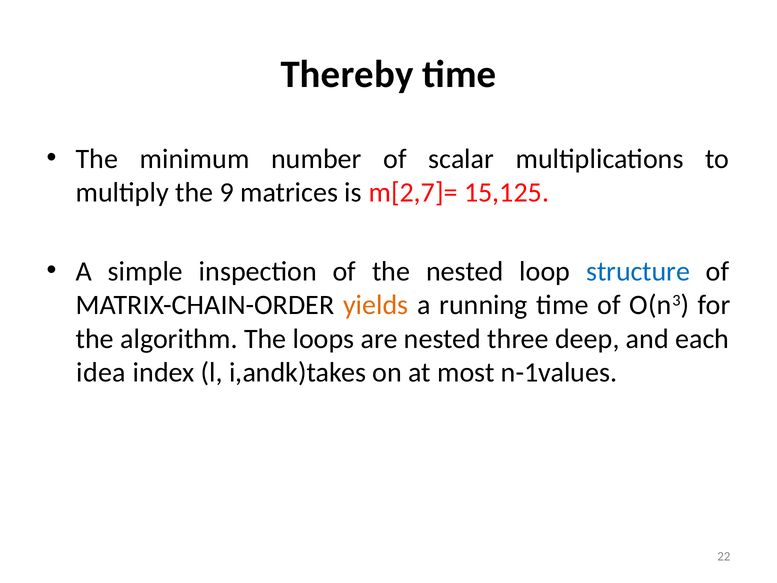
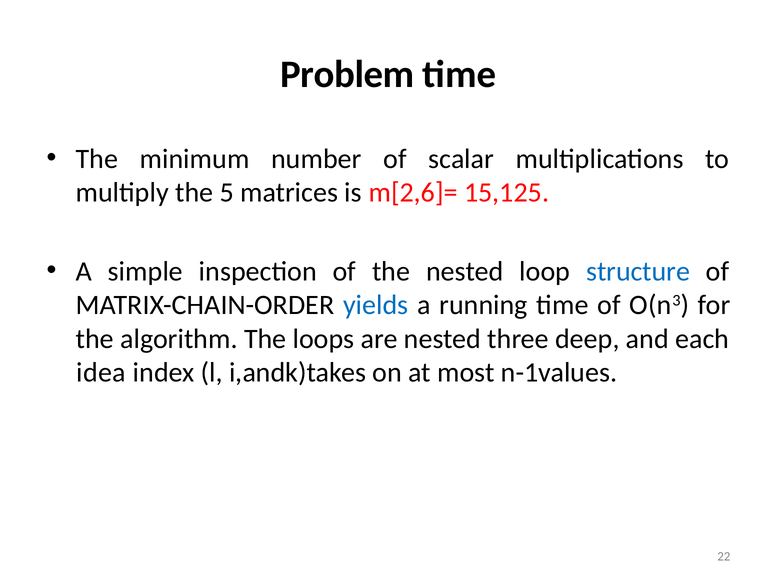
Thereby: Thereby -> Problem
9: 9 -> 5
m[2,7]=: m[2,7]= -> m[2,6]=
yields colour: orange -> blue
